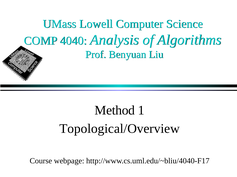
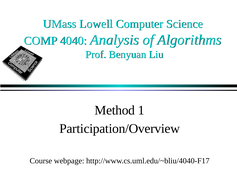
Topological/Overview: Topological/Overview -> Participation/Overview
